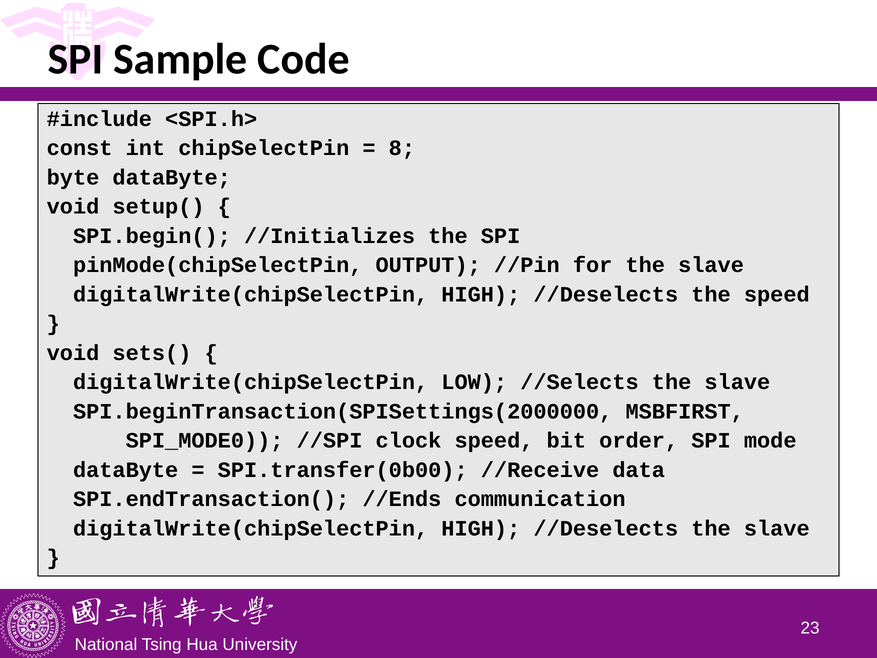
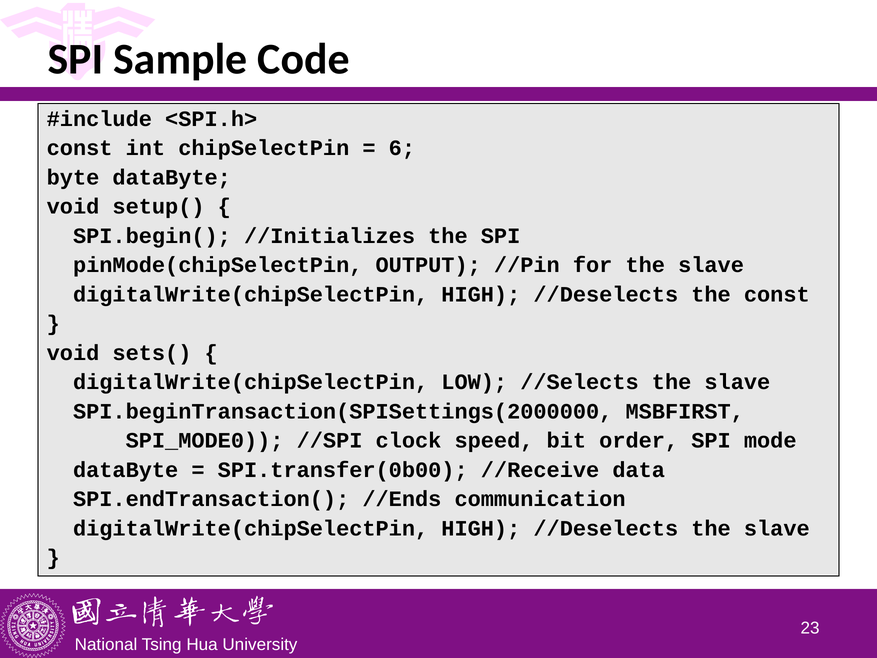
8: 8 -> 6
the speed: speed -> const
